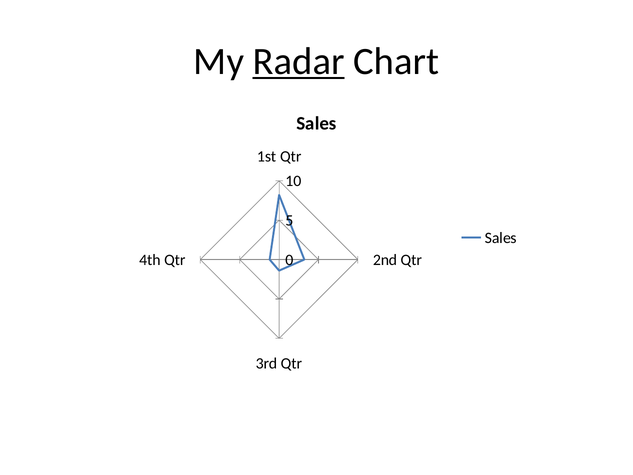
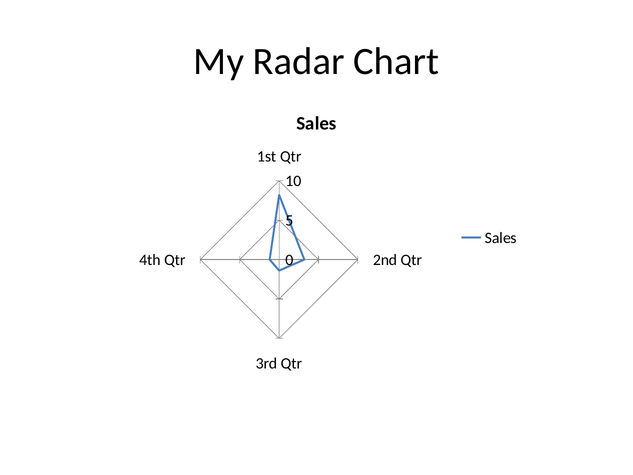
Radar underline: present -> none
